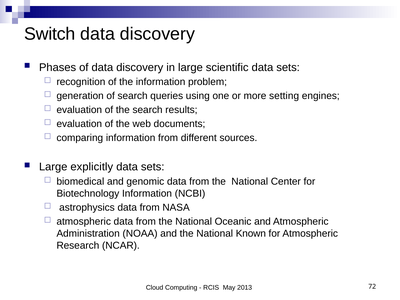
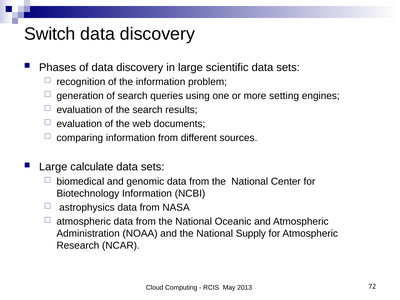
explicitly: explicitly -> calculate
Known: Known -> Supply
